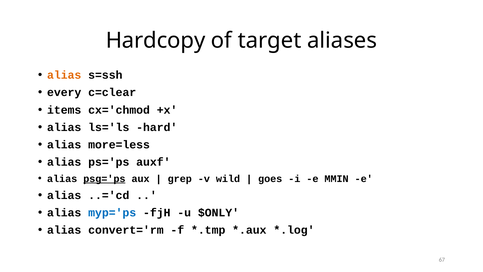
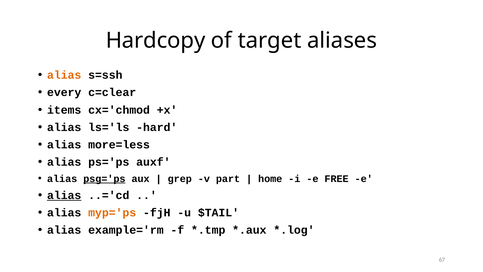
wild: wild -> part
goes: goes -> home
MMIN: MMIN -> FREE
alias at (64, 195) underline: none -> present
myp='ps colour: blue -> orange
$ONLY: $ONLY -> $TAIL
convert='rm: convert='rm -> example='rm
